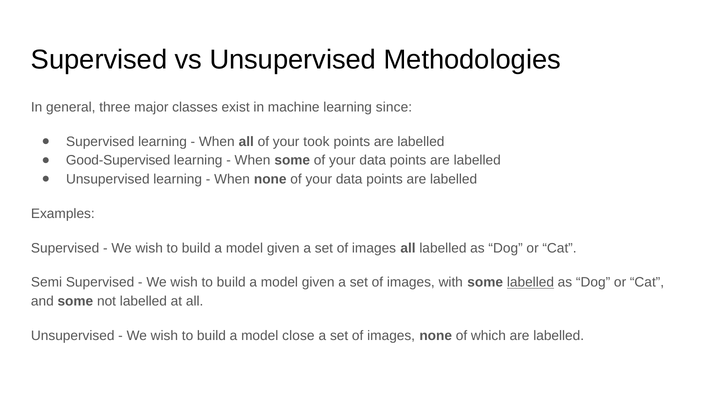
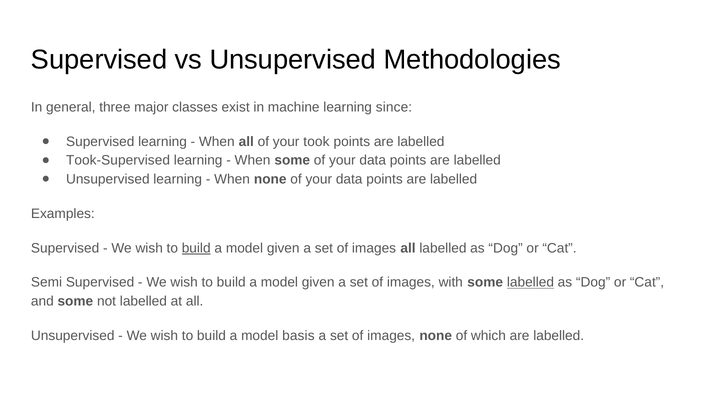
Good-Supervised: Good-Supervised -> Took-Supervised
build at (196, 248) underline: none -> present
close: close -> basis
